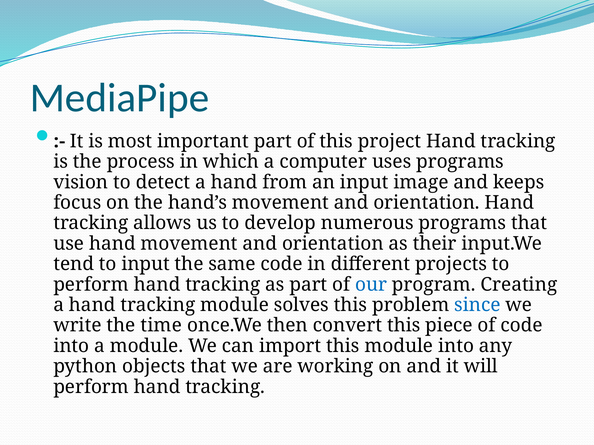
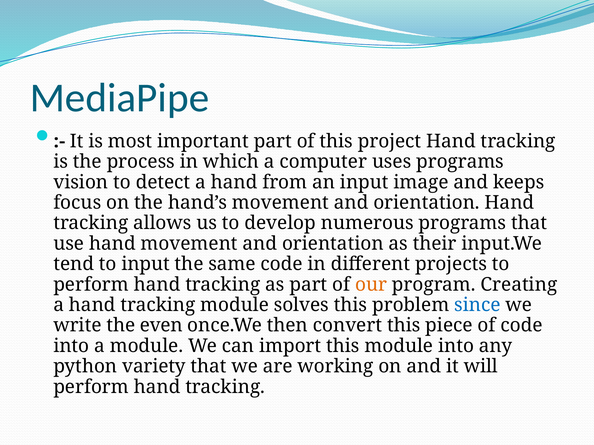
our colour: blue -> orange
time: time -> even
objects: objects -> variety
